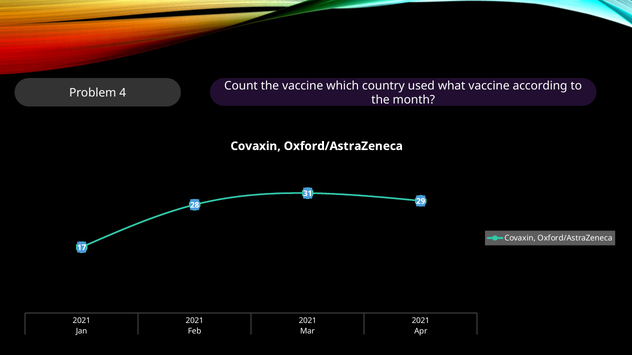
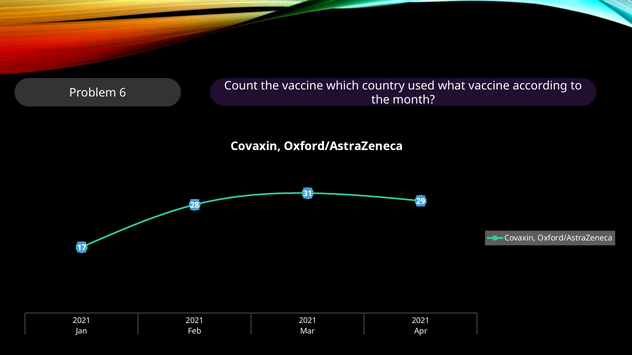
4: 4 -> 6
